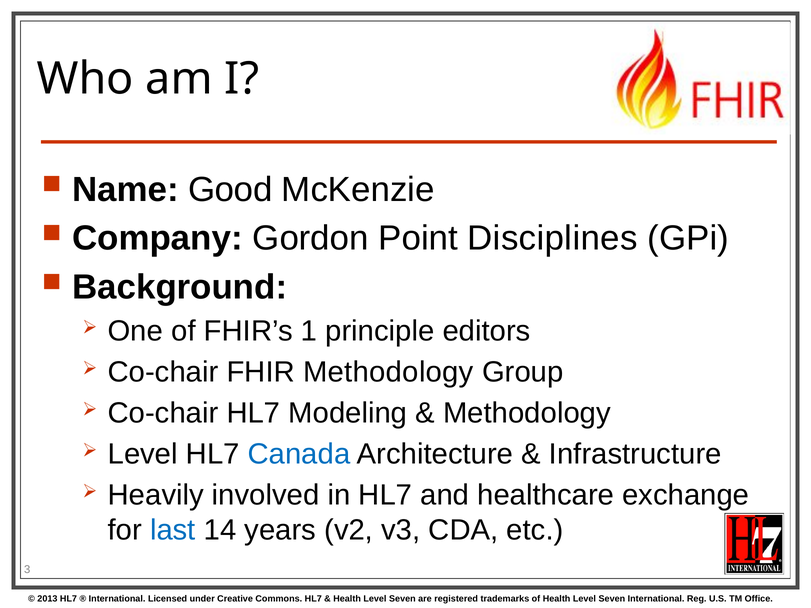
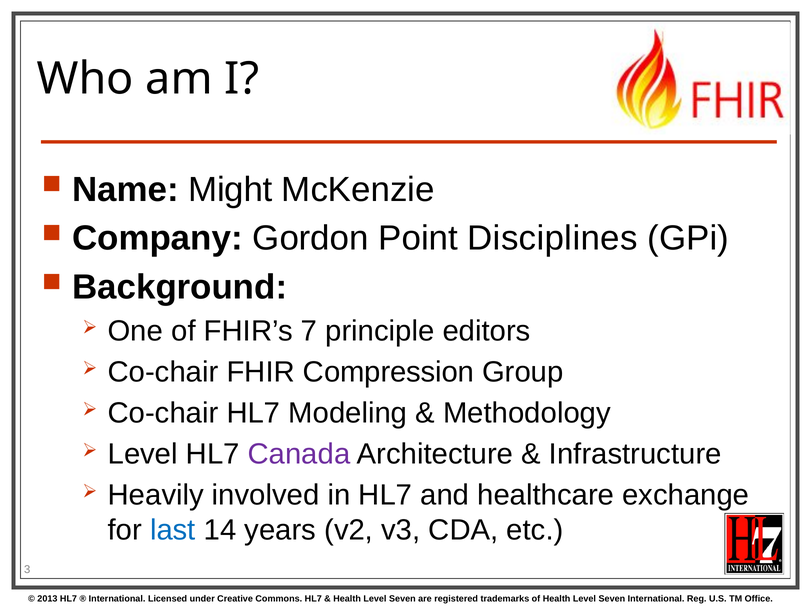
Good: Good -> Might
1: 1 -> 7
FHIR Methodology: Methodology -> Compression
Canada colour: blue -> purple
